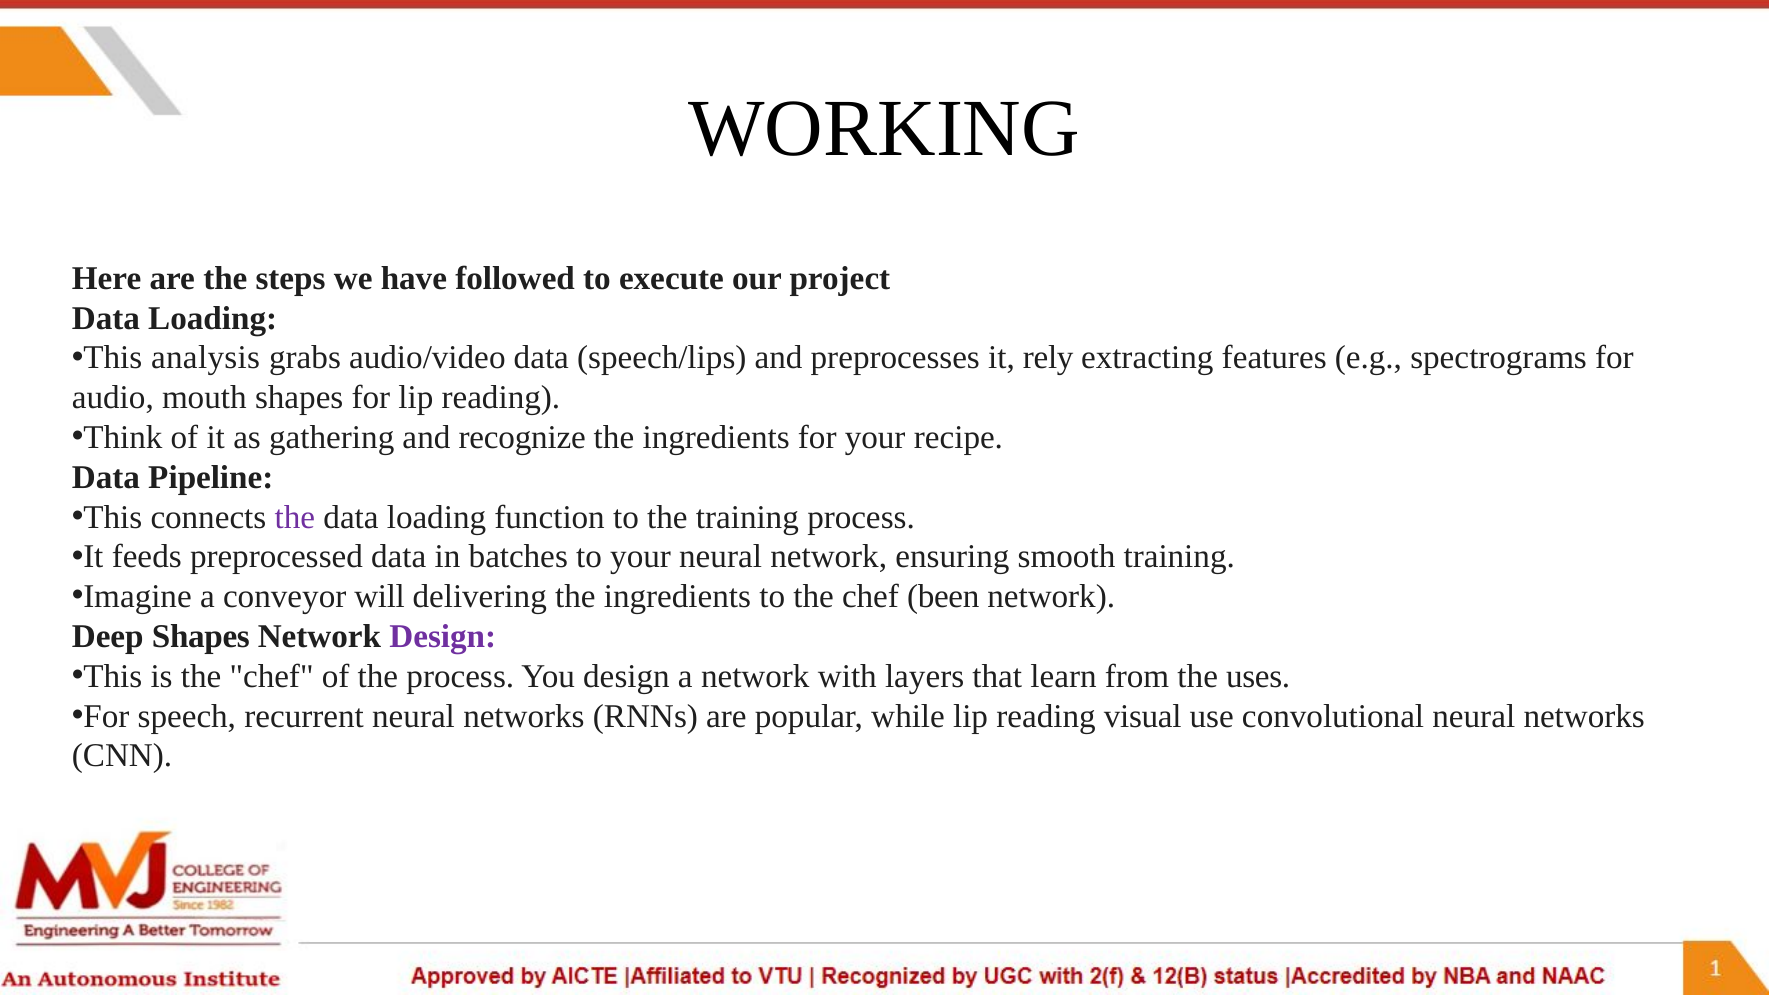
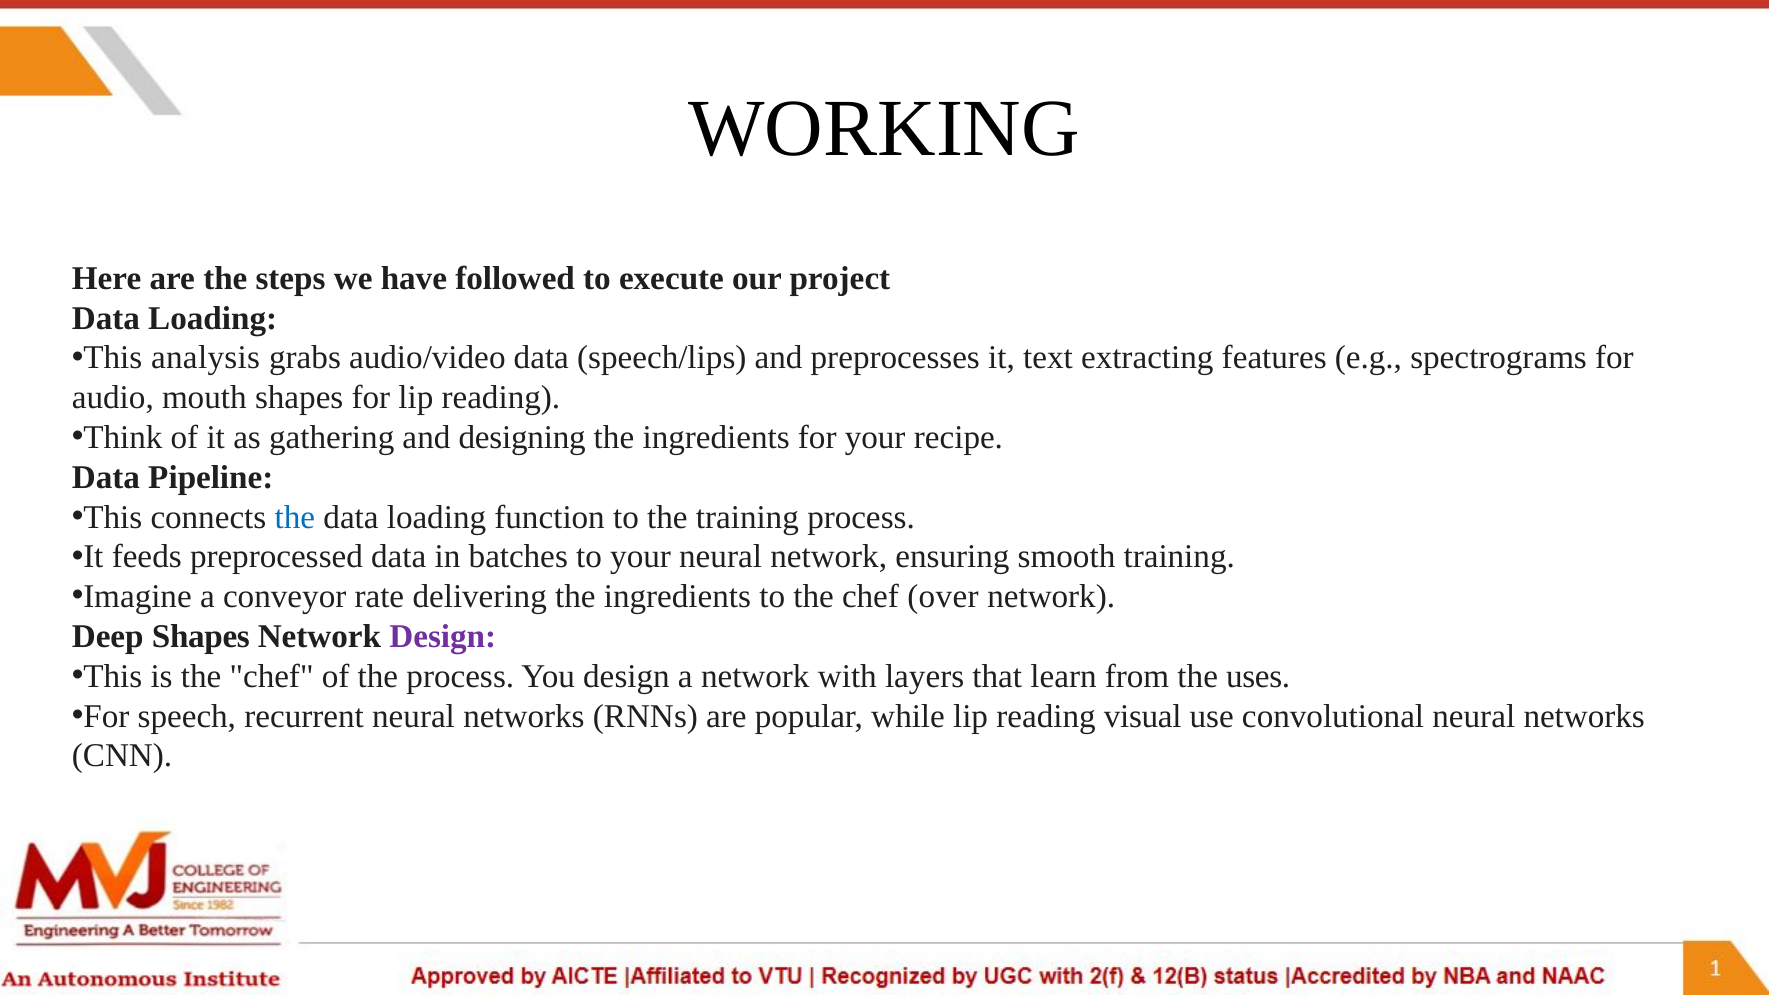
rely: rely -> text
recognize: recognize -> designing
the at (295, 517) colour: purple -> blue
will: will -> rate
been: been -> over
